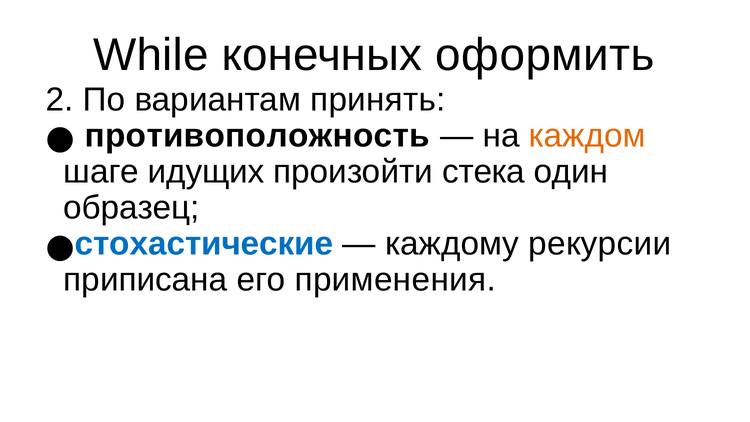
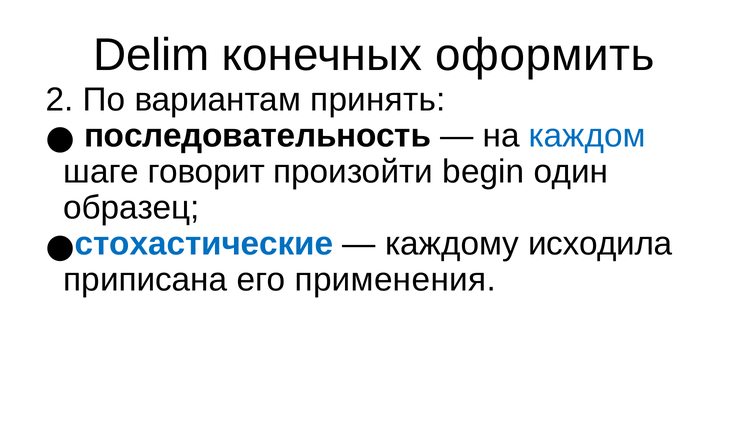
While: While -> Delim
противоположность: противоположность -> последовательность
каждом colour: orange -> blue
идущих: идущих -> говорит
стека: стека -> begin
рекурсии: рекурсии -> исходила
